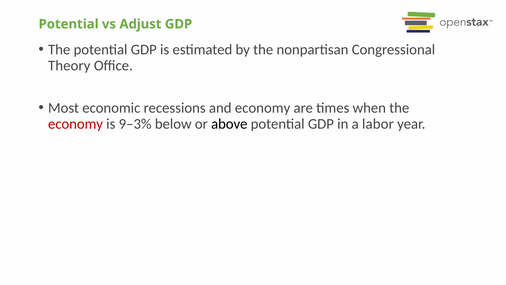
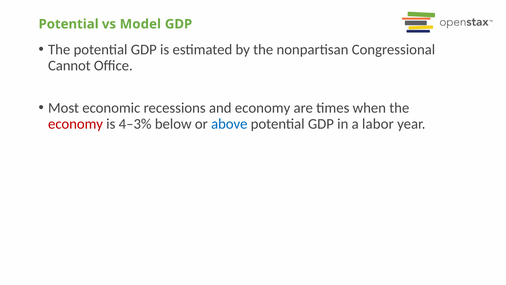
Adjust: Adjust -> Model
Theory: Theory -> Cannot
9–3%: 9–3% -> 4–3%
above colour: black -> blue
